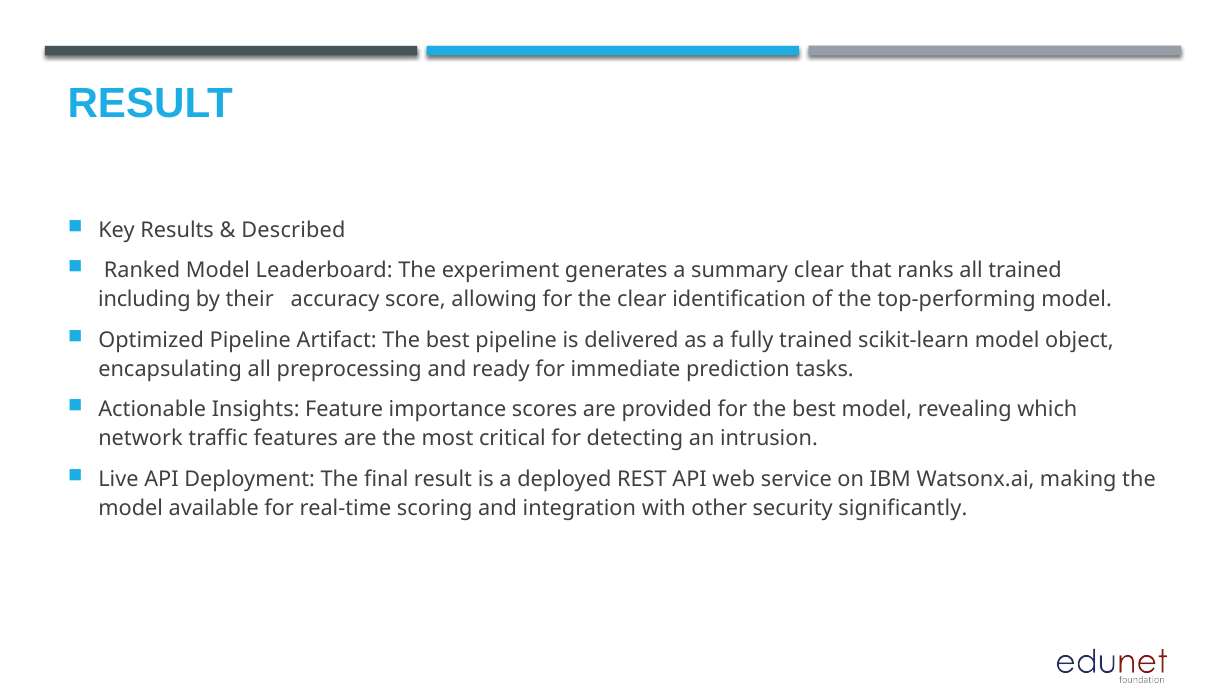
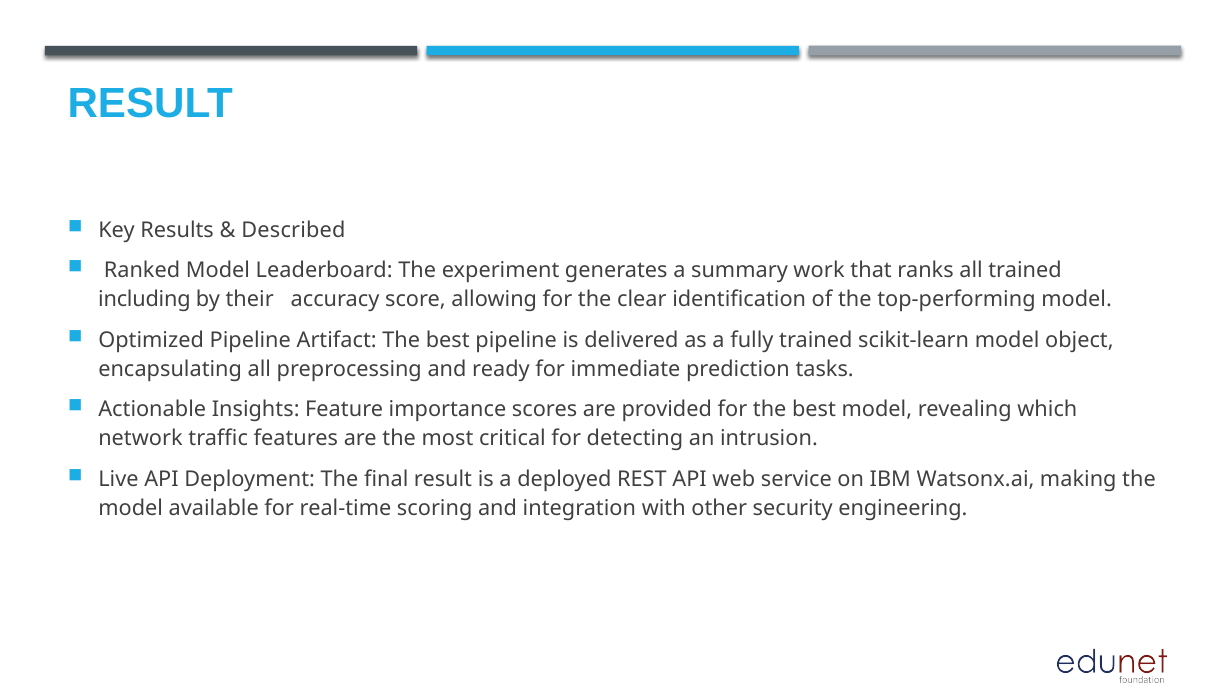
summary clear: clear -> work
significantly: significantly -> engineering
